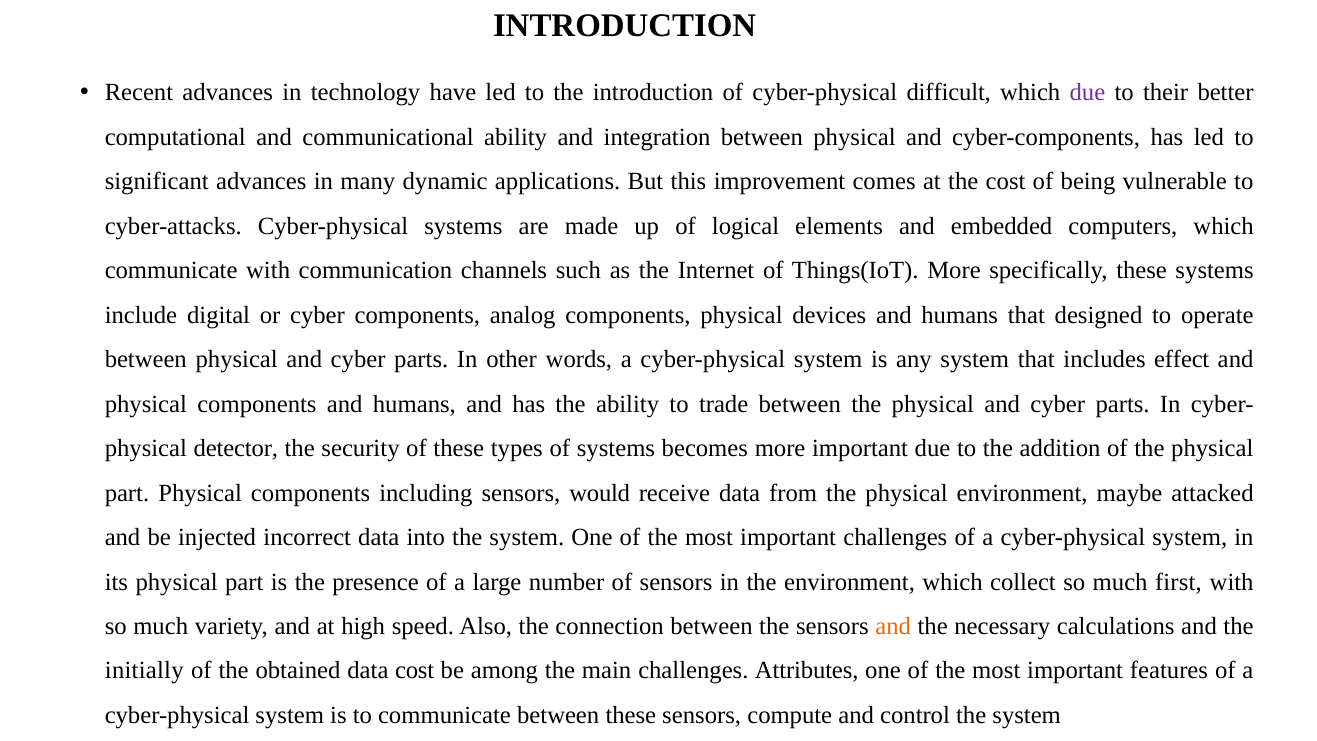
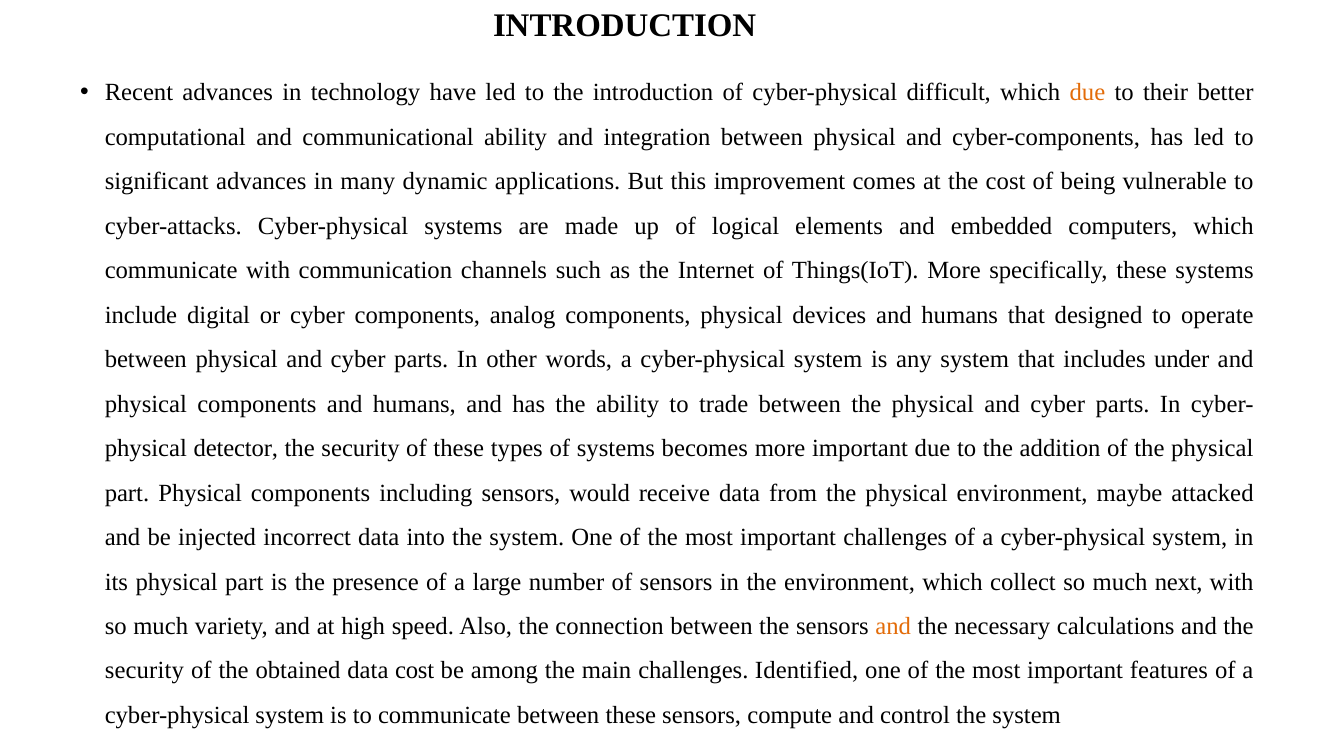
due at (1087, 93) colour: purple -> orange
effect: effect -> under
first: first -> next
initially at (144, 671): initially -> security
Attributes: Attributes -> Identified
